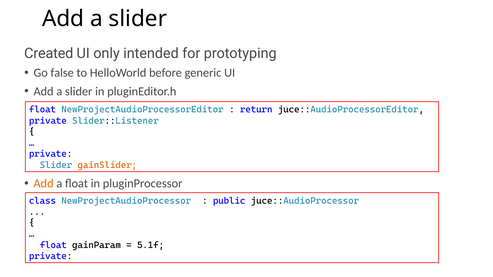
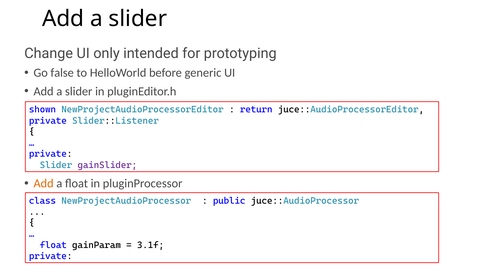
Created: Created -> Change
float at (42, 110): float -> shown
gainSlider colour: orange -> purple
5.1f: 5.1f -> 3.1f
